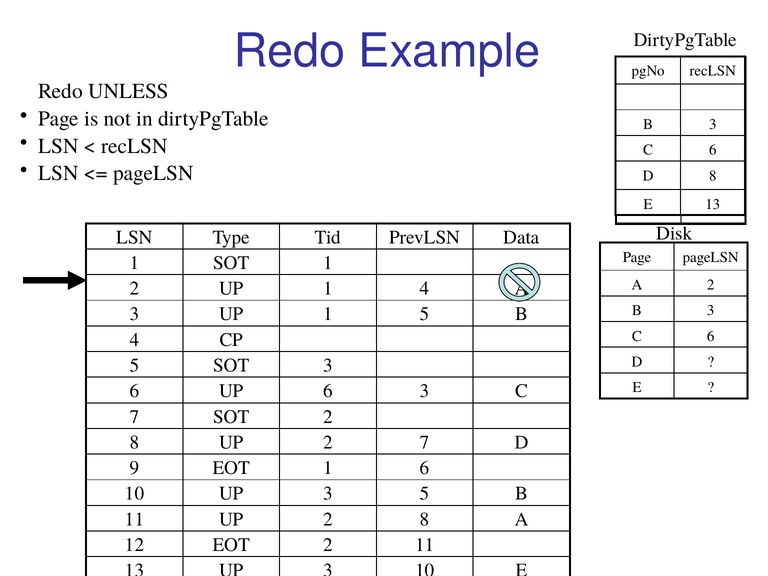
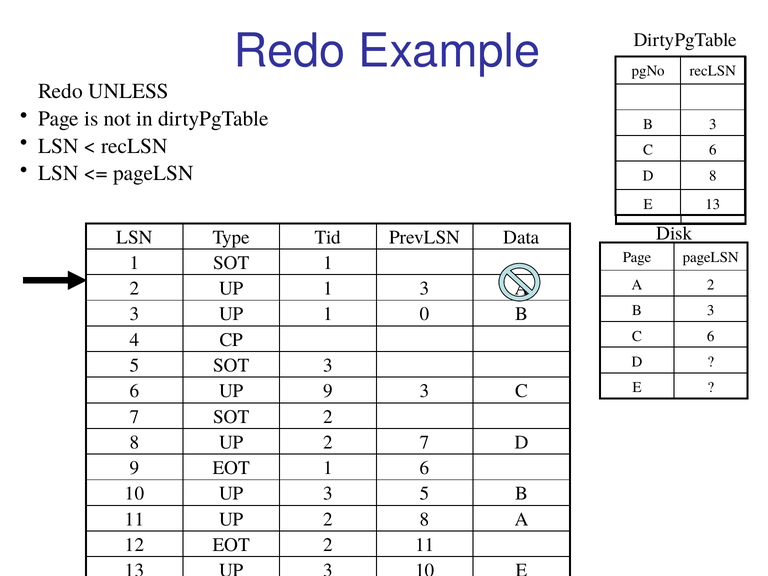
1 4: 4 -> 3
1 5: 5 -> 0
UP 6: 6 -> 9
